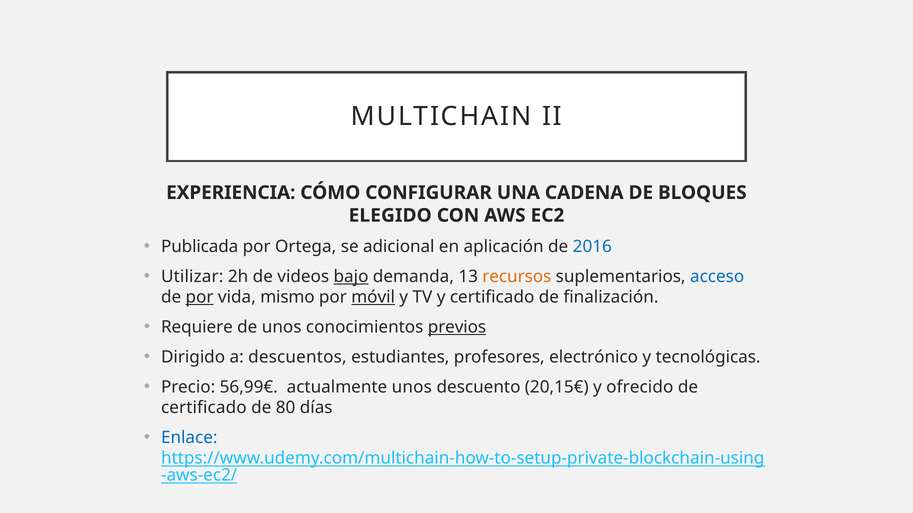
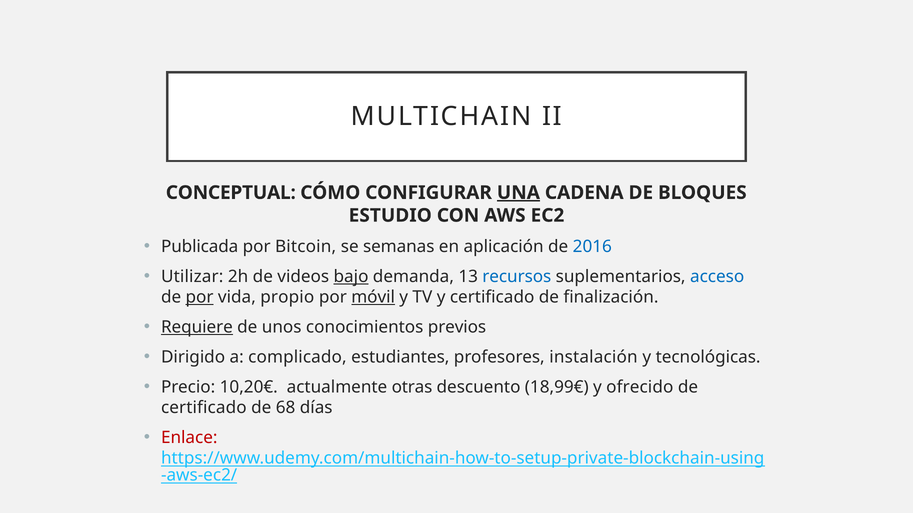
EXPERIENCIA: EXPERIENCIA -> CONCEPTUAL
UNA underline: none -> present
ELEGIDO: ELEGIDO -> ESTUDIO
Ortega: Ortega -> Bitcoin
adicional: adicional -> semanas
recursos colour: orange -> blue
mismo: mismo -> propio
Requiere underline: none -> present
previos underline: present -> none
descuentos: descuentos -> complicado
electrónico: electrónico -> instalación
56,99€: 56,99€ -> 10,20€
actualmente unos: unos -> otras
20,15€: 20,15€ -> 18,99€
80: 80 -> 68
Enlace colour: blue -> red
